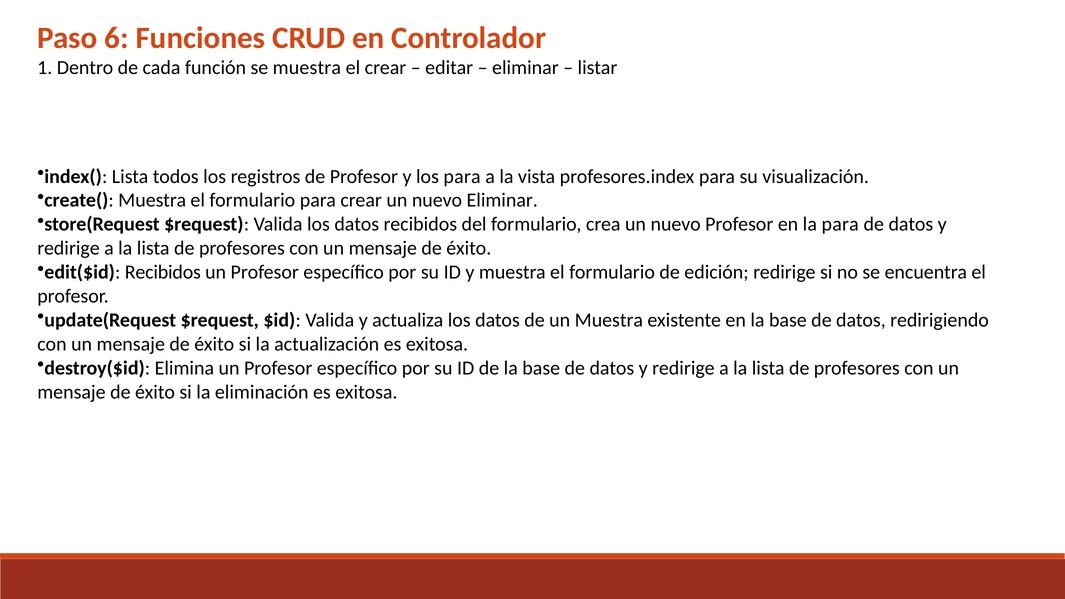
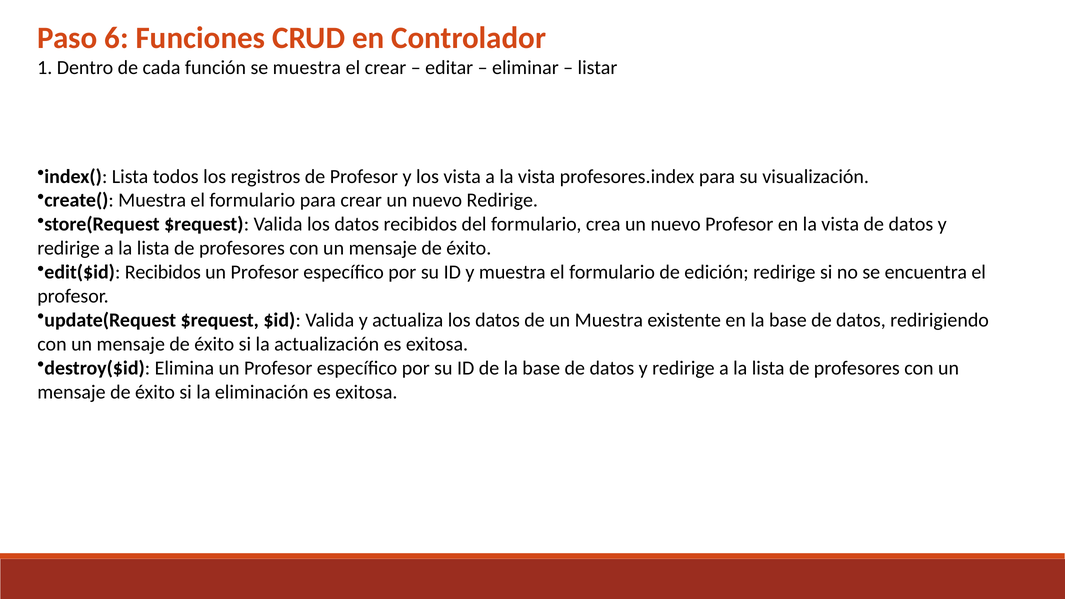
los para: para -> vista
nuevo Eliminar: Eliminar -> Redirige
en la para: para -> vista
